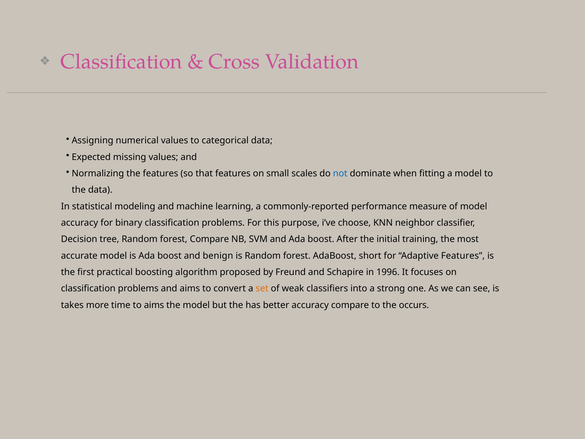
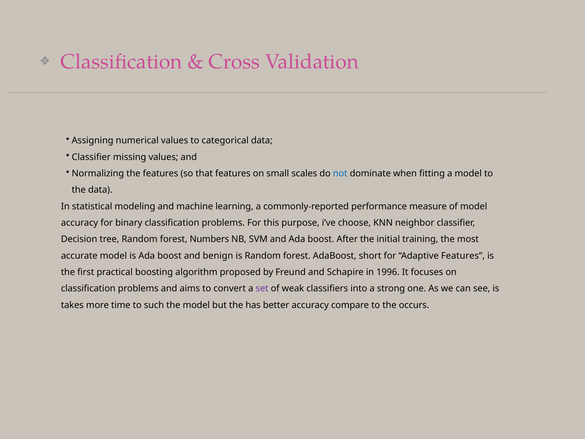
Expected at (91, 157): Expected -> Classifier
forest Compare: Compare -> Numbers
set colour: orange -> purple
to aims: aims -> such
